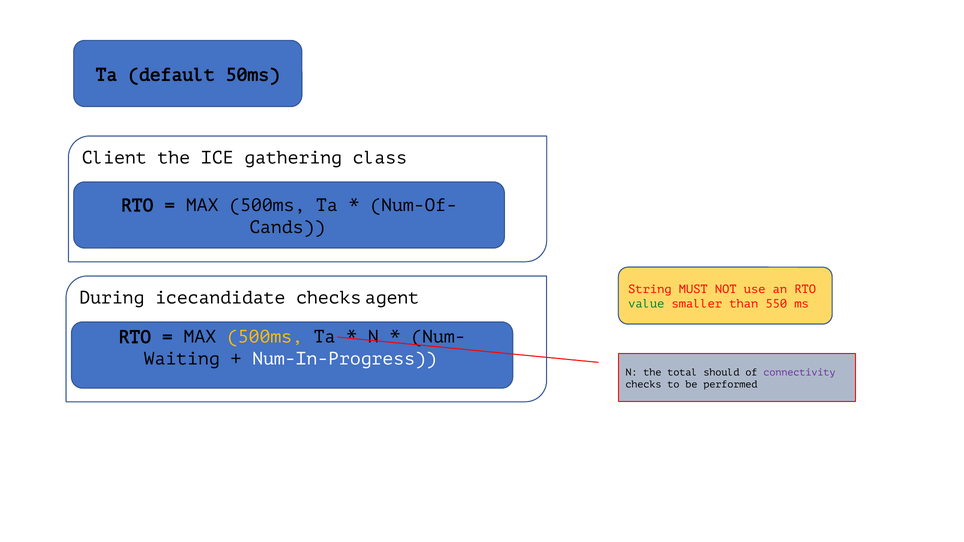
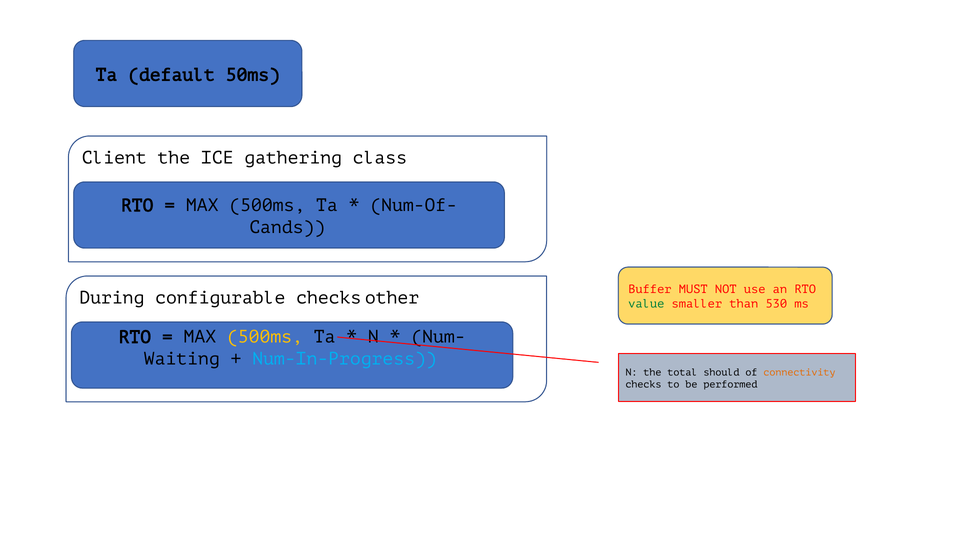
String: String -> Buffer
icecandidate: icecandidate -> configurable
agent: agent -> other
550: 550 -> 530
Num-In-Progress colour: white -> light blue
connectivity colour: purple -> orange
